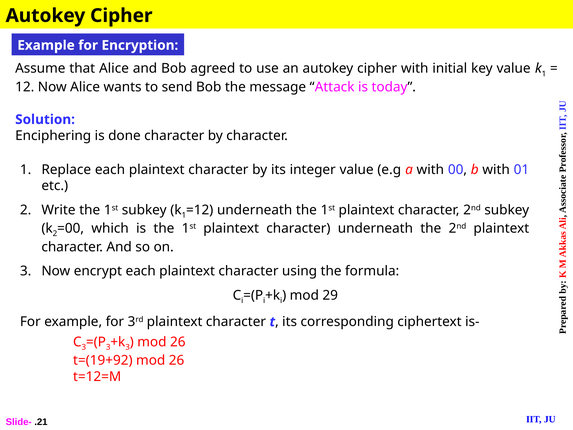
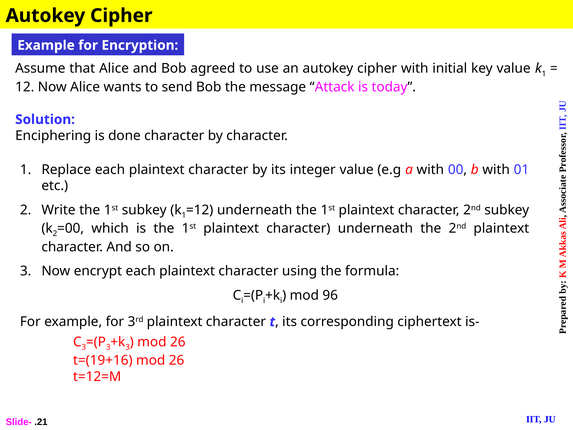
29: 29 -> 96
t=(19+92: t=(19+92 -> t=(19+16
